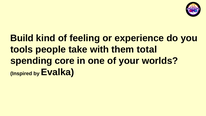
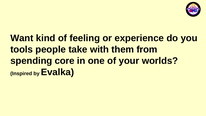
Build: Build -> Want
total: total -> from
